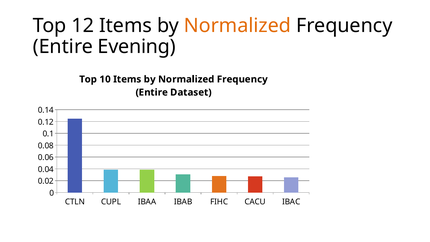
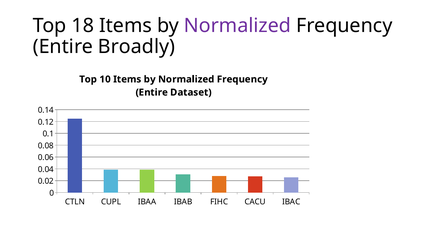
12: 12 -> 18
Normalized at (238, 25) colour: orange -> purple
Evening: Evening -> Broadly
